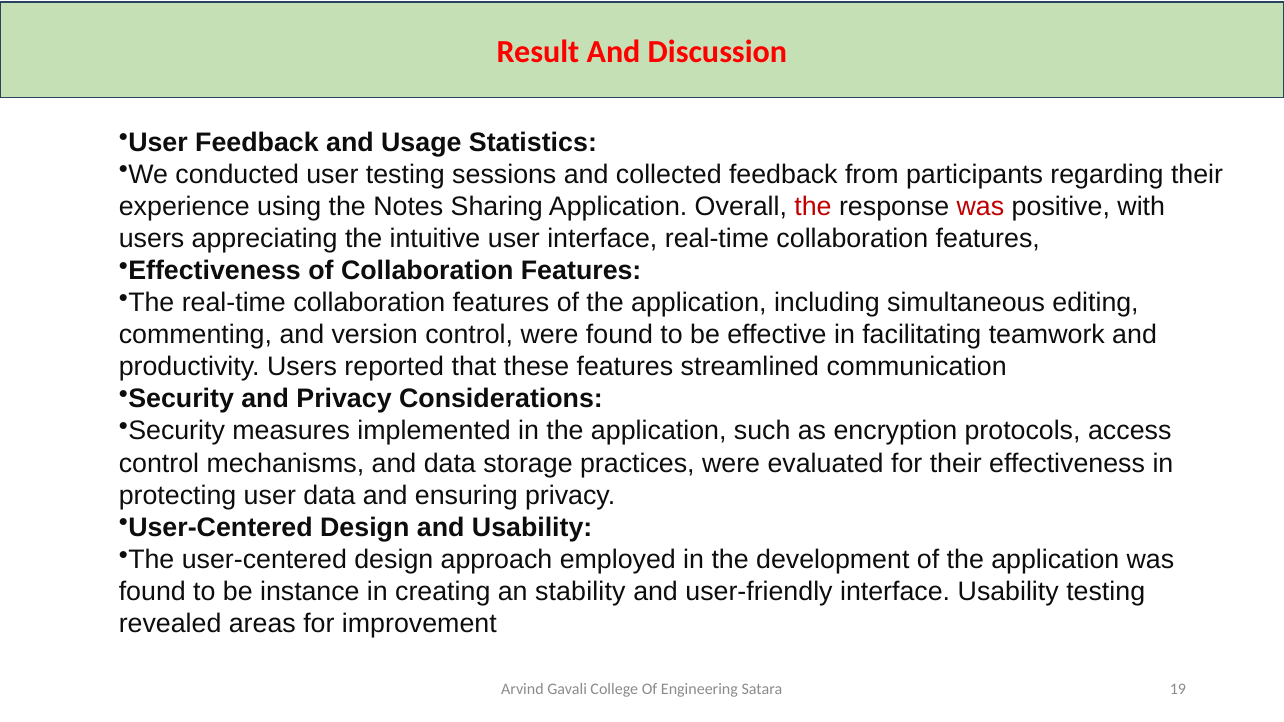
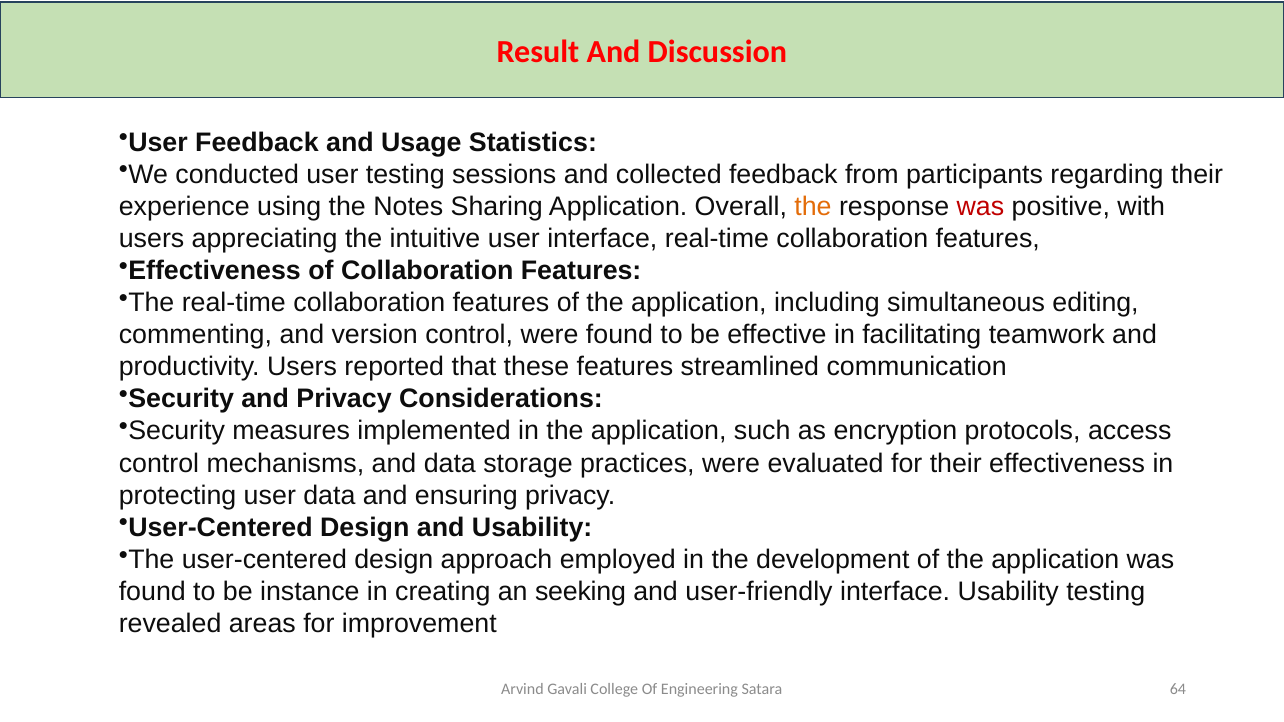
the at (813, 207) colour: red -> orange
stability: stability -> seeking
19: 19 -> 64
